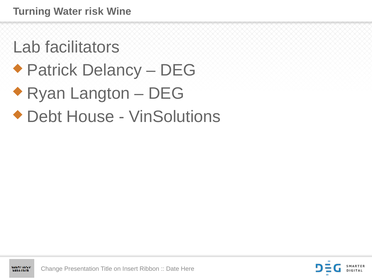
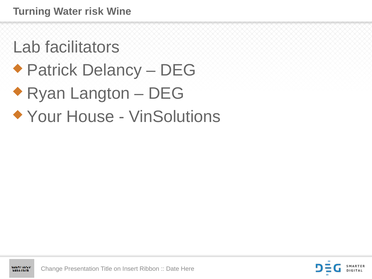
Debt: Debt -> Your
